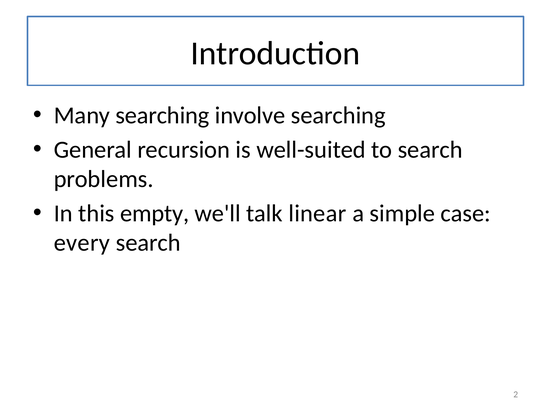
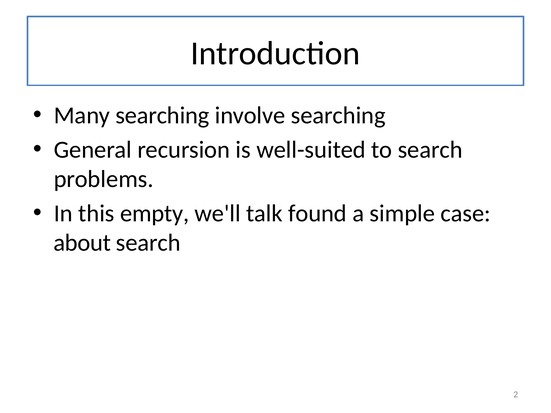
linear: linear -> found
every: every -> about
